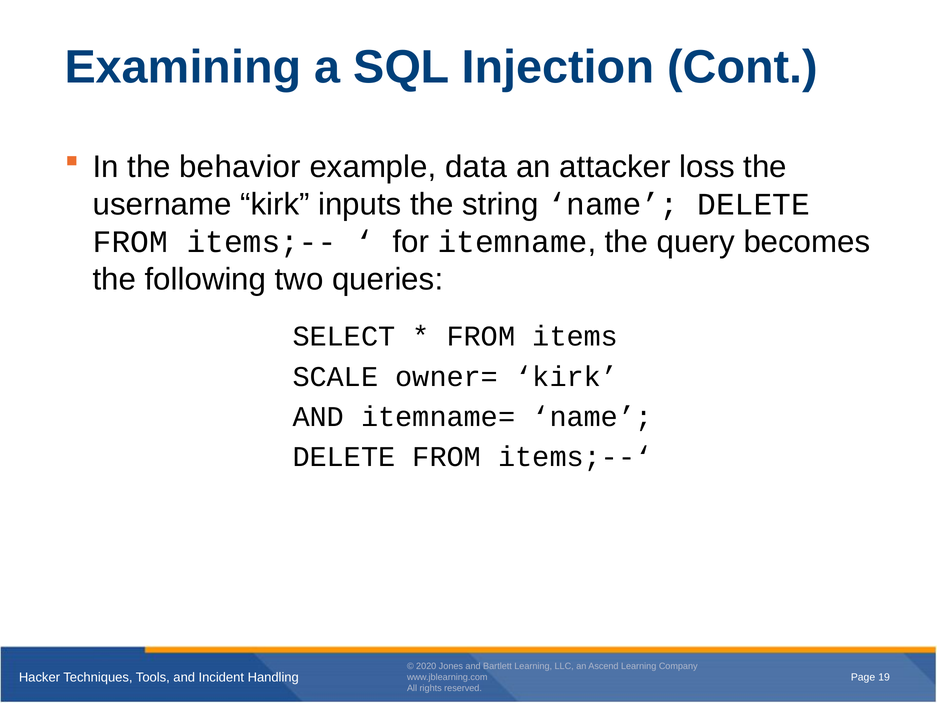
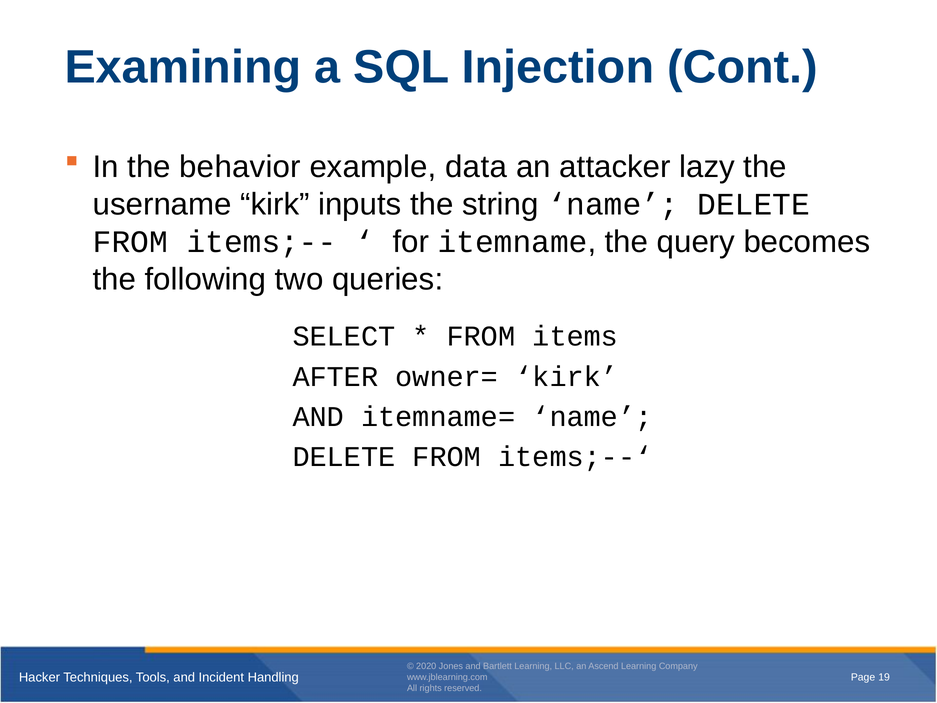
loss: loss -> lazy
SCALE: SCALE -> AFTER
